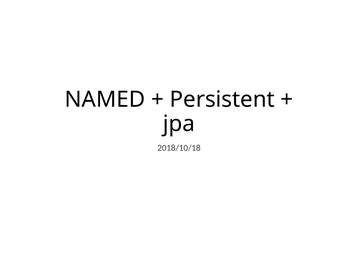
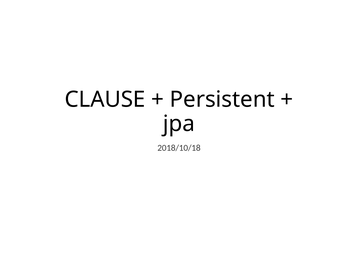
NAMED: NAMED -> CLAUSE
